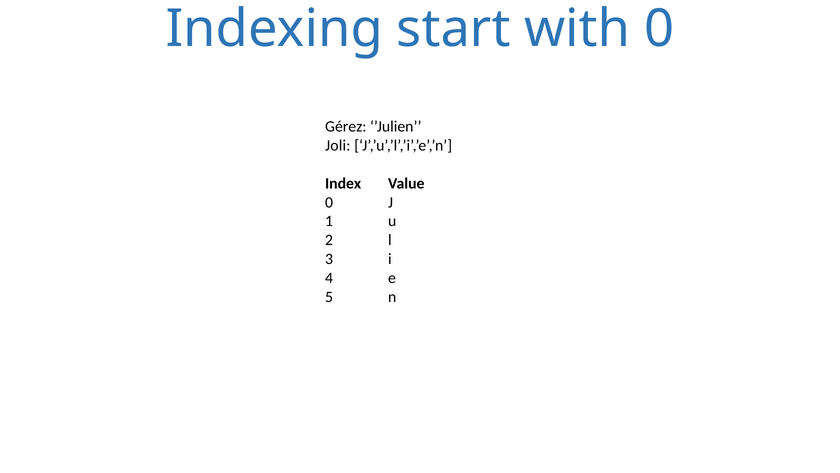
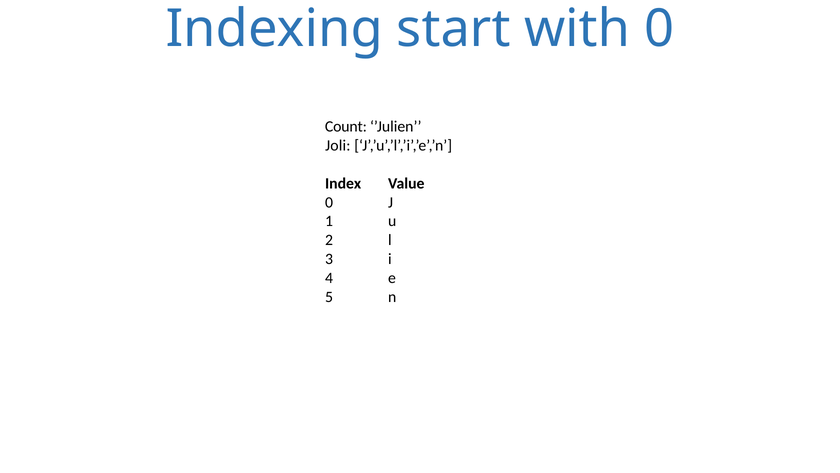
Gérez: Gérez -> Count
